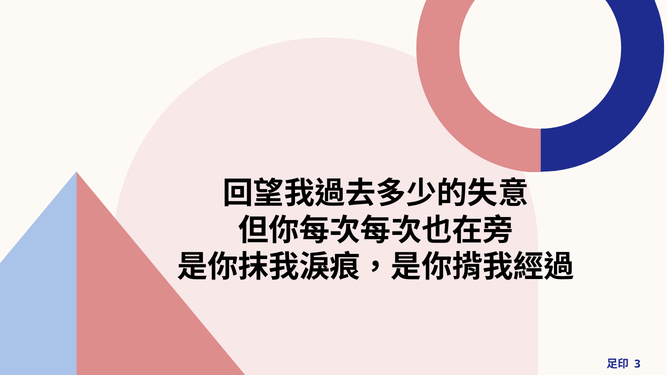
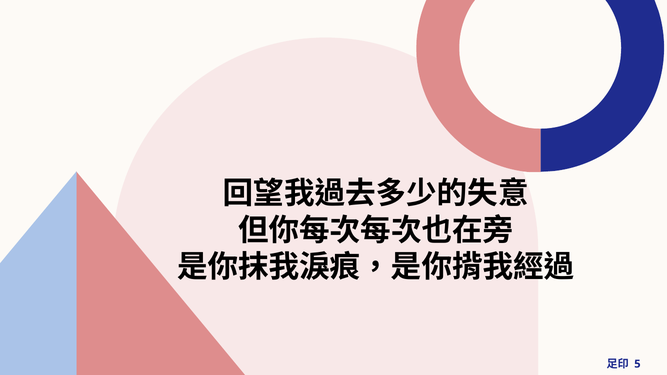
3: 3 -> 5
